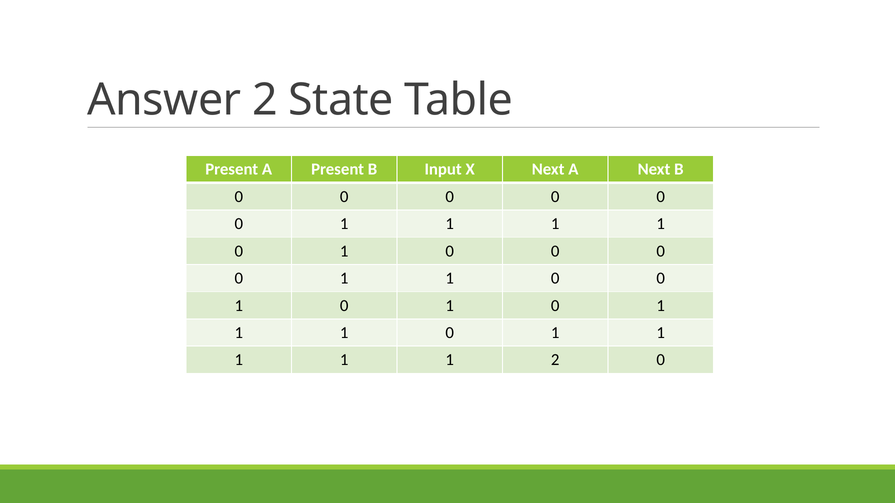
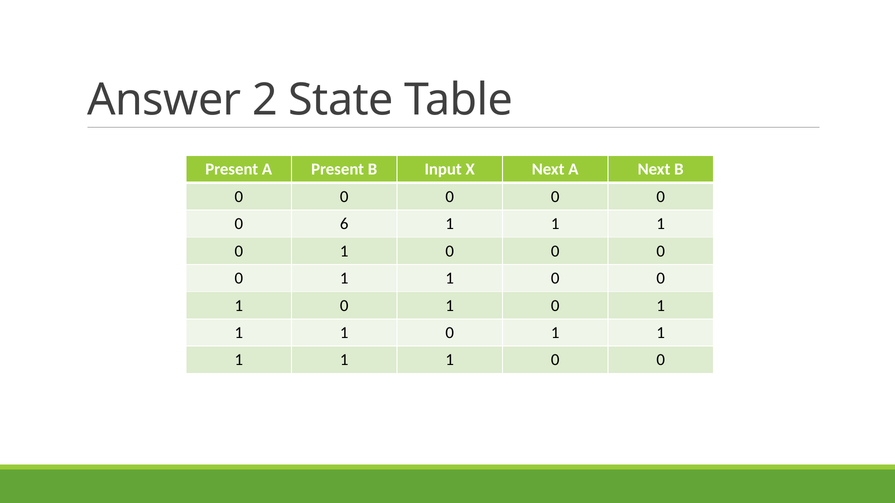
1 at (344, 224): 1 -> 6
2 at (555, 360): 2 -> 0
